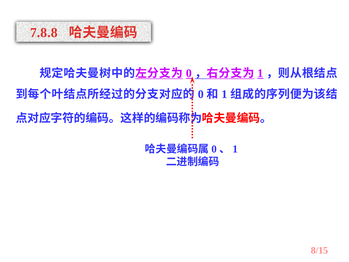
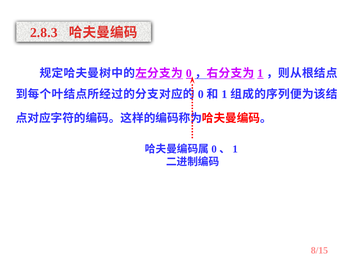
7.8.8: 7.8.8 -> 2.8.3
